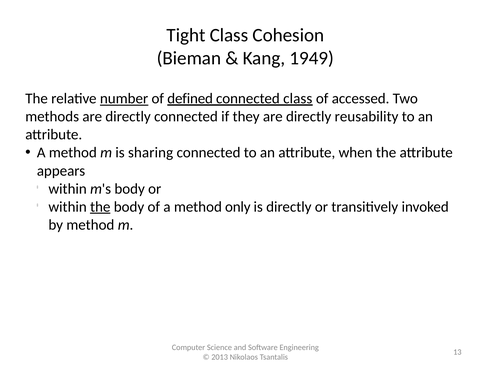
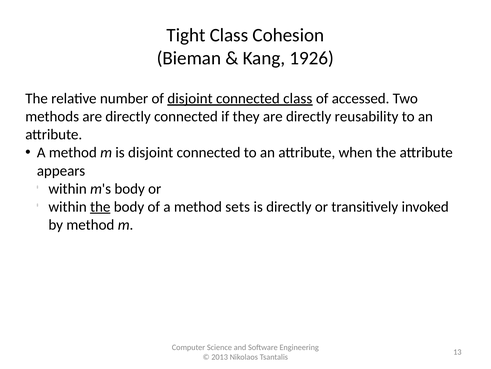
1949: 1949 -> 1926
number underline: present -> none
of defined: defined -> disjoint
is sharing: sharing -> disjoint
only: only -> sets
